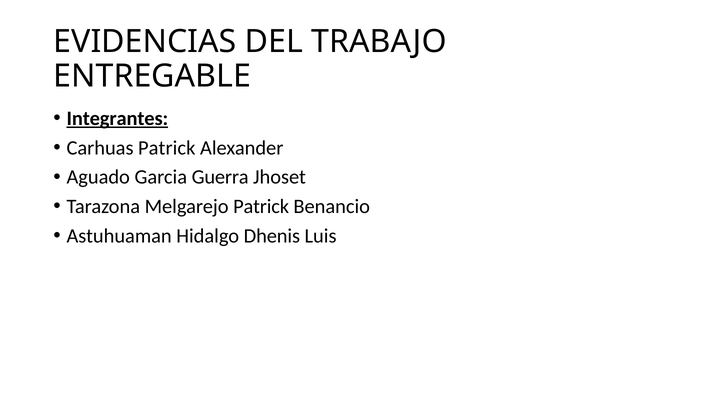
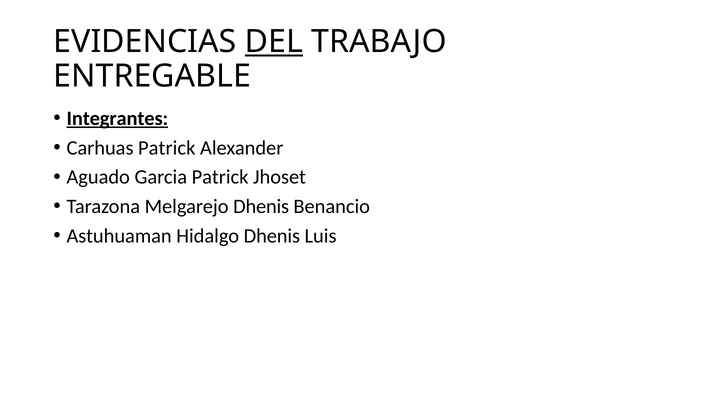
DEL underline: none -> present
Garcia Guerra: Guerra -> Patrick
Melgarejo Patrick: Patrick -> Dhenis
